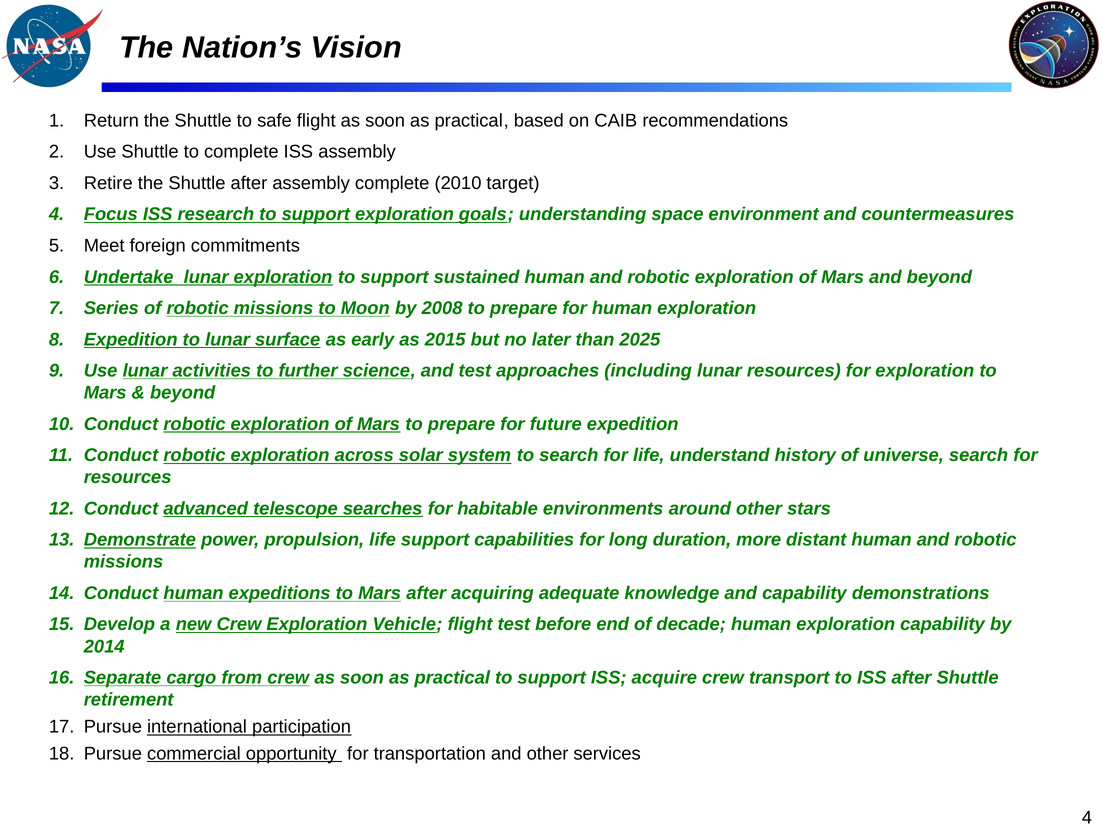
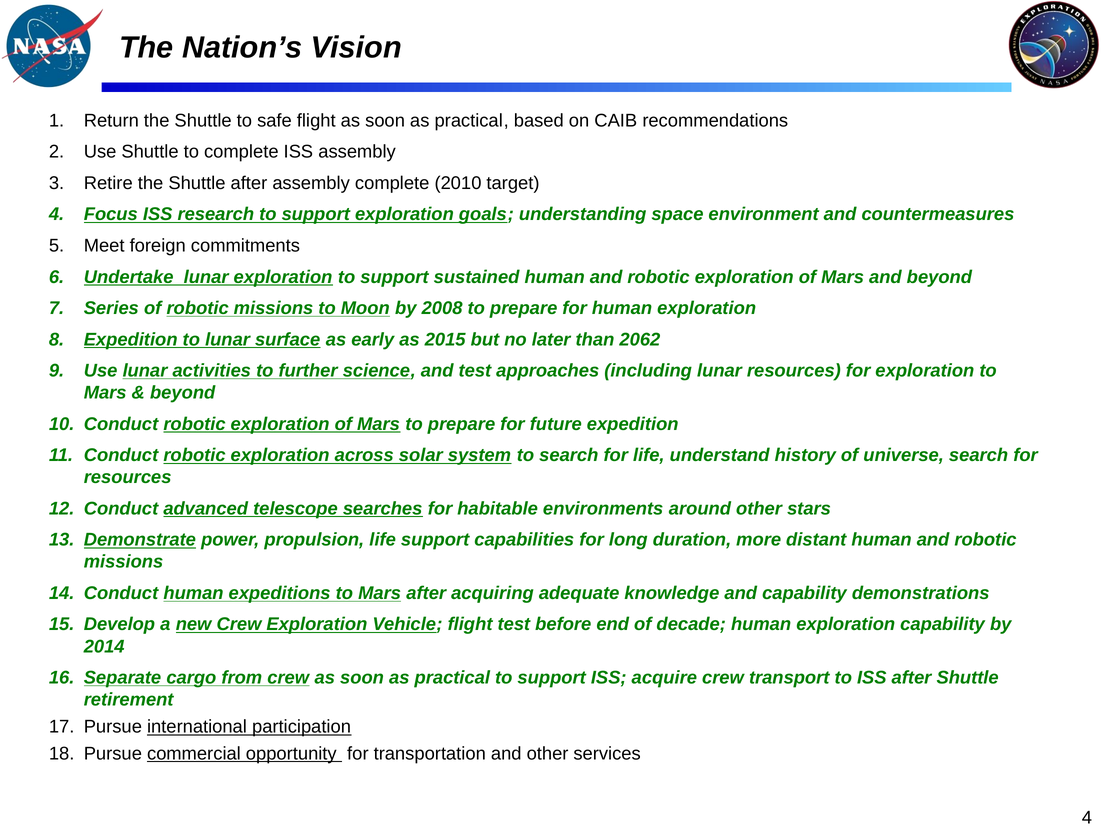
2025: 2025 -> 2062
